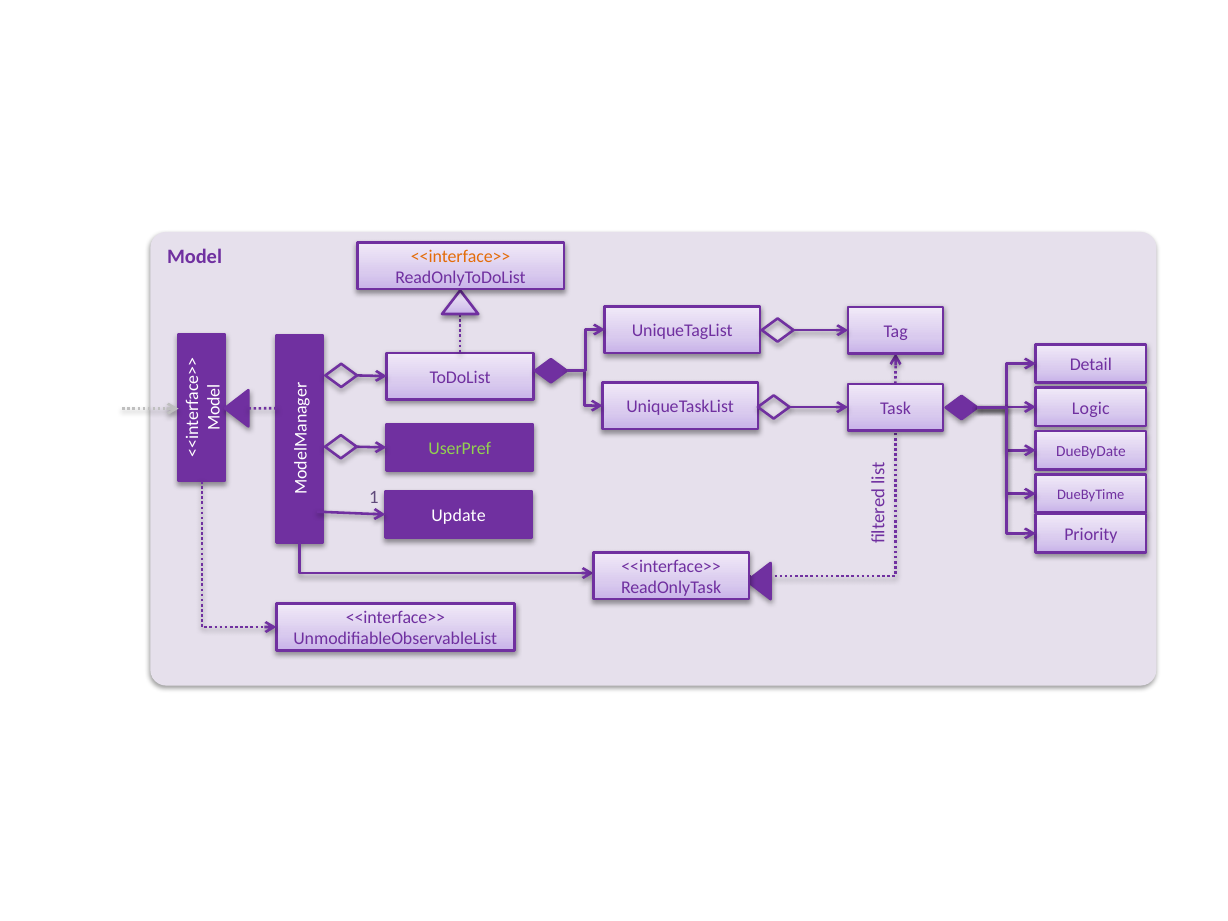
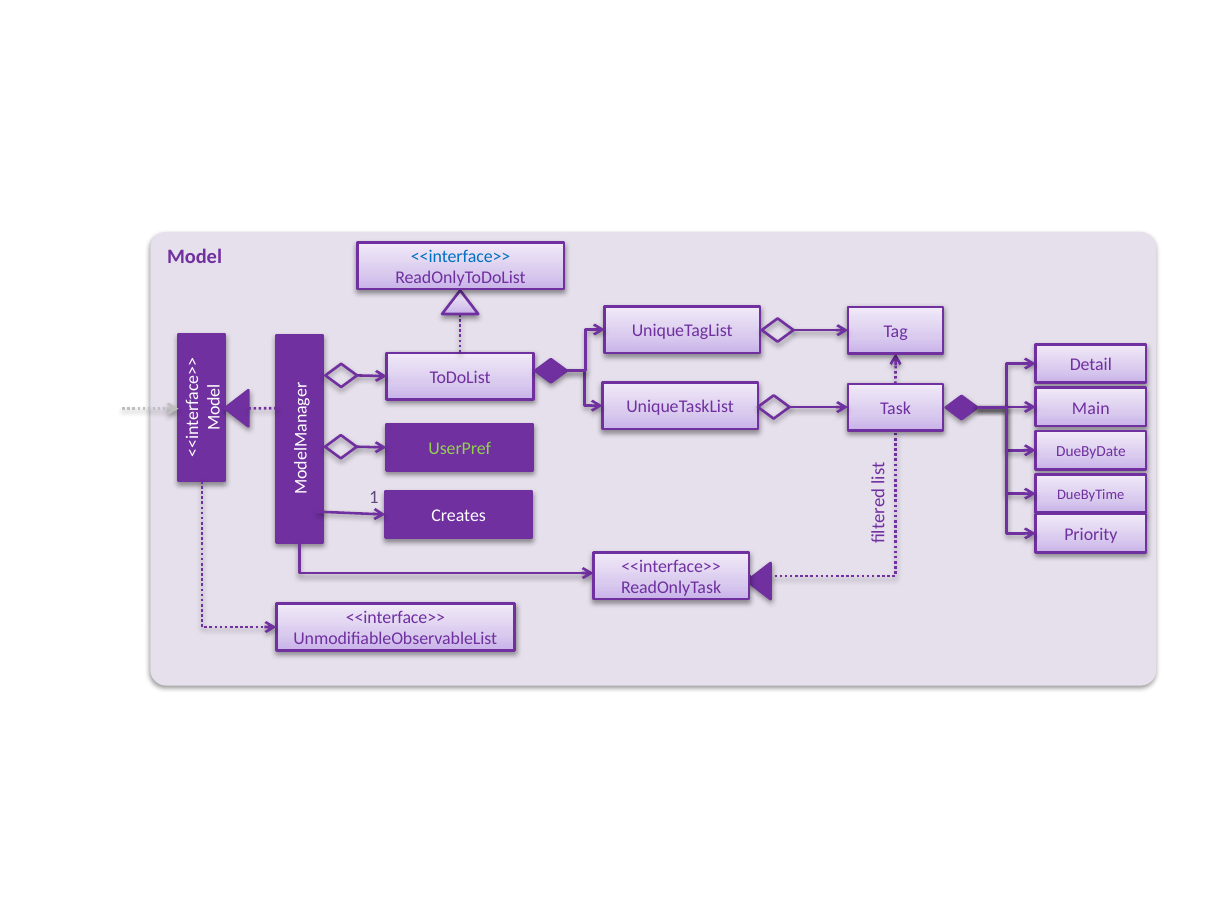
<<interface>> at (461, 256) colour: orange -> blue
Logic: Logic -> Main
Update: Update -> Creates
